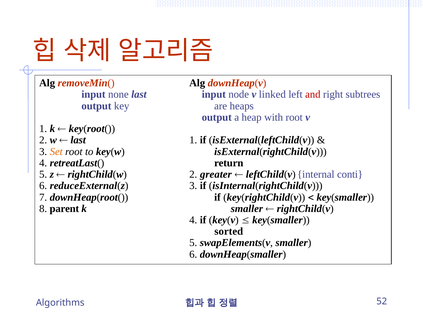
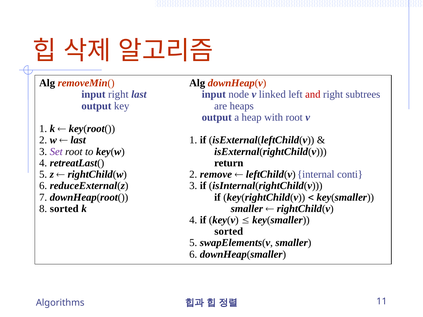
input none: none -> right
Set colour: orange -> purple
greater: greater -> remove
8 parent: parent -> sorted
52: 52 -> 11
